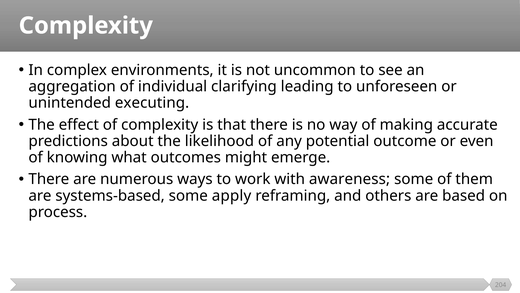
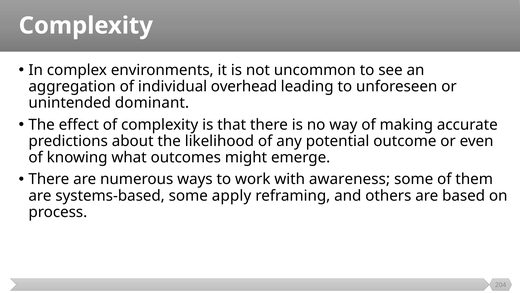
clarifying: clarifying -> overhead
executing: executing -> dominant
